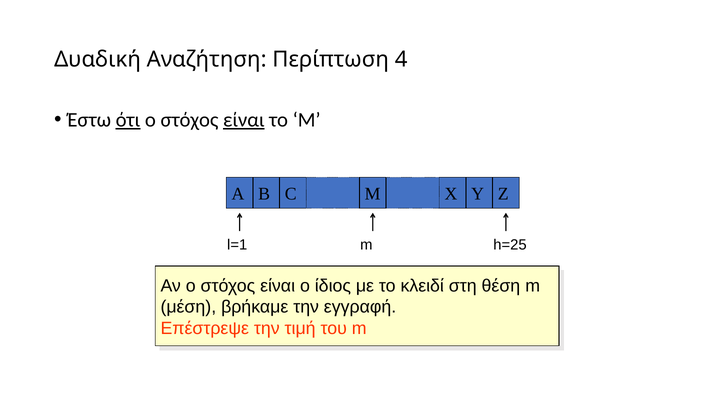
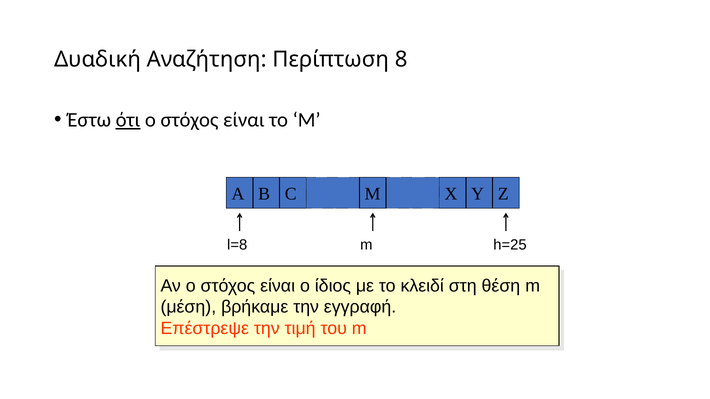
4: 4 -> 8
είναι at (244, 120) underline: present -> none
l=1: l=1 -> l=8
